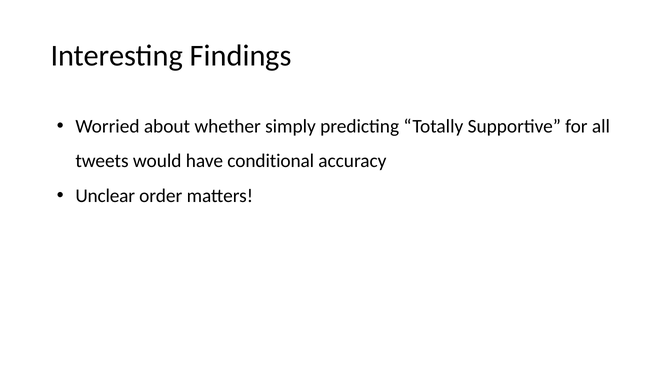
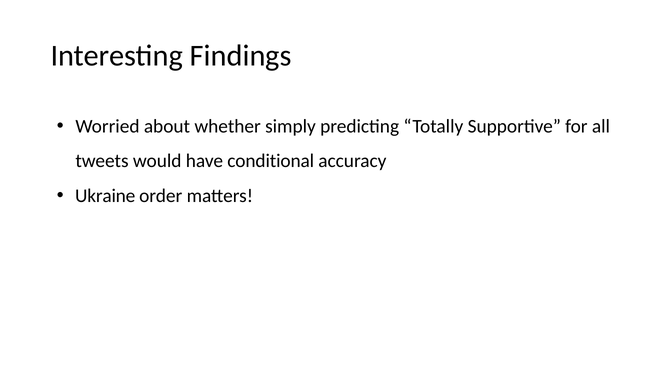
Unclear: Unclear -> Ukraine
